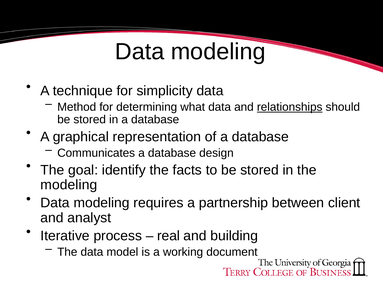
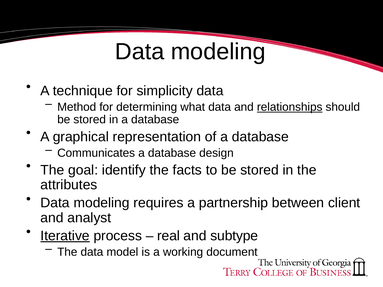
modeling at (69, 185): modeling -> attributes
Iterative underline: none -> present
building: building -> subtype
